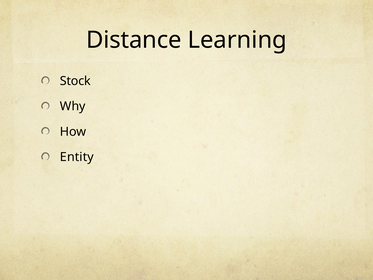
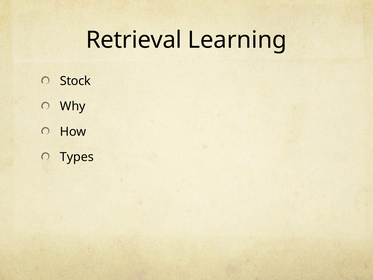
Distance: Distance -> Retrieval
Entity: Entity -> Types
